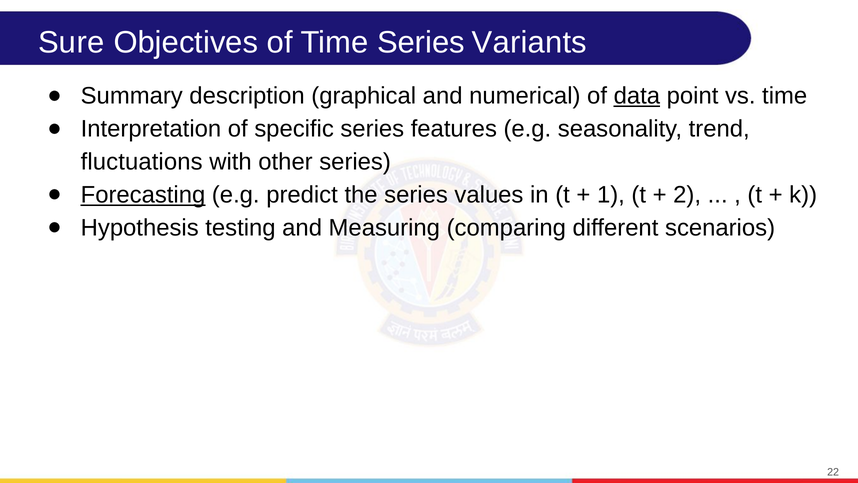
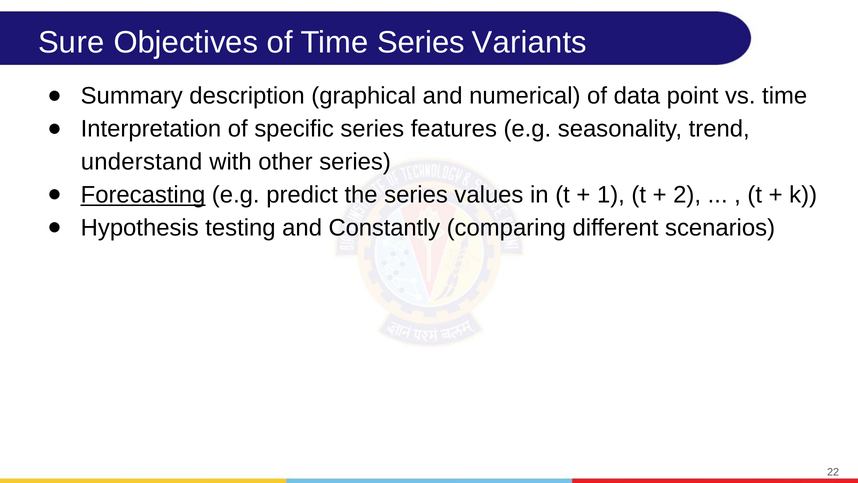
data underline: present -> none
fluctuations: fluctuations -> understand
Measuring: Measuring -> Constantly
